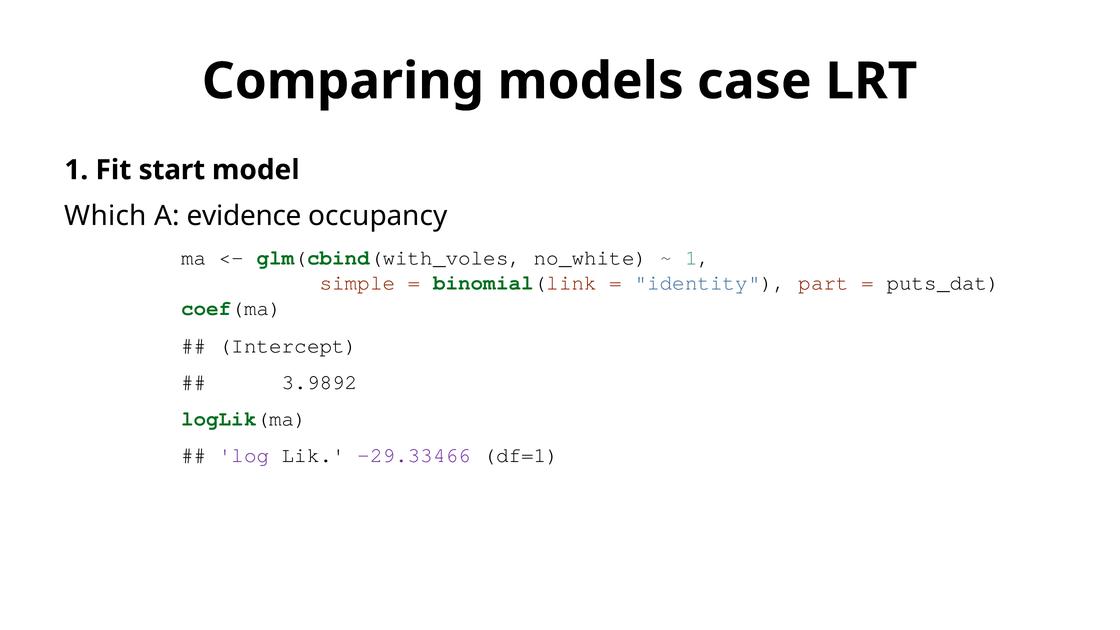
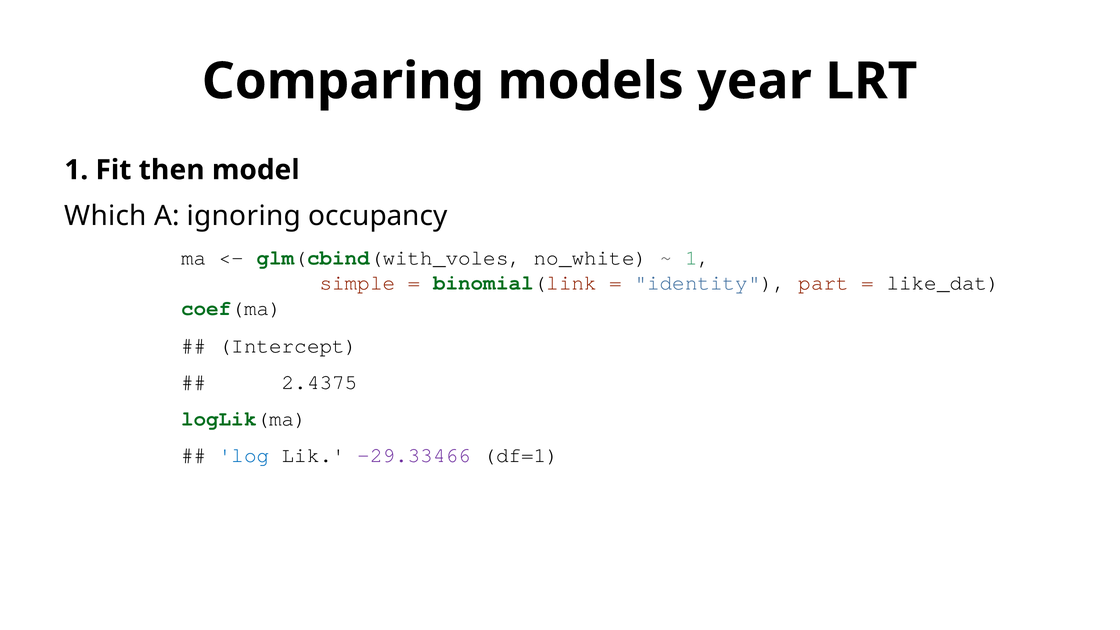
case: case -> year
start: start -> then
evidence: evidence -> ignoring
puts_dat: puts_dat -> like_dat
3.9892: 3.9892 -> 2.4375
log colour: purple -> blue
